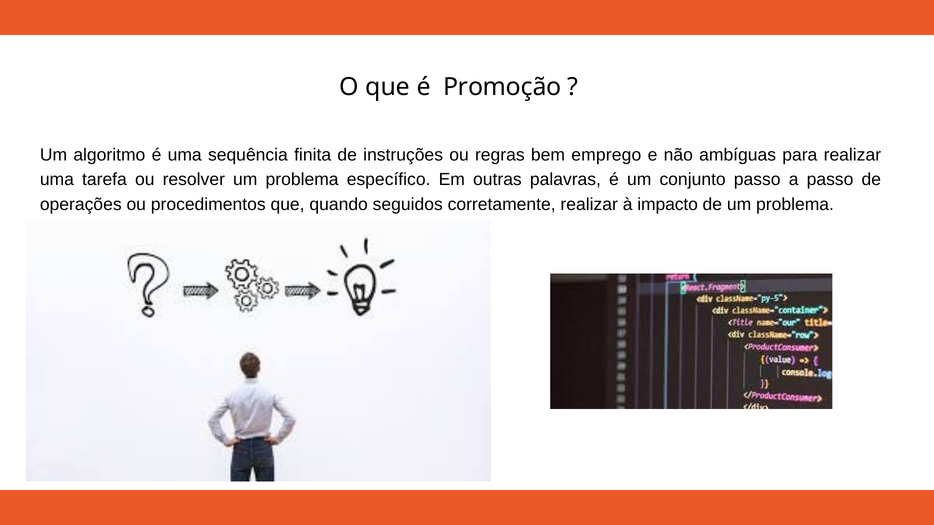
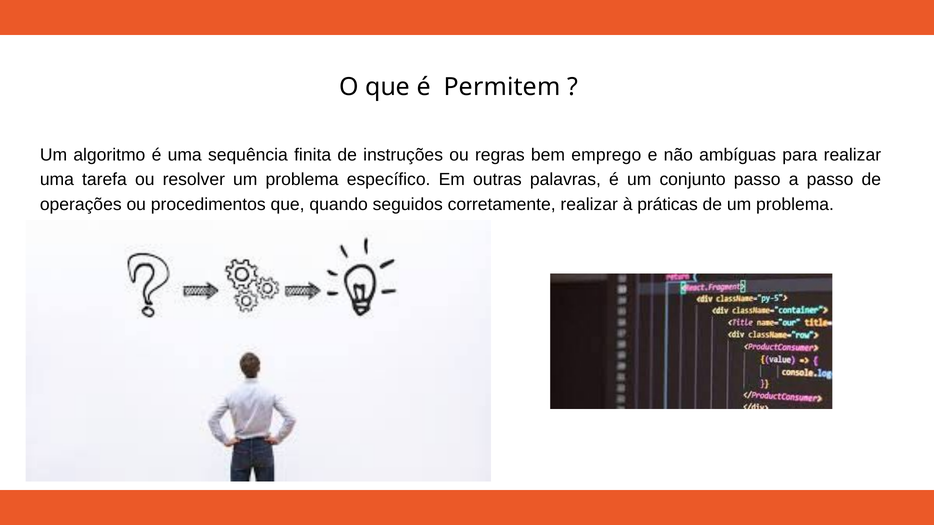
Promoção: Promoção -> Permitem
impacto: impacto -> práticas
